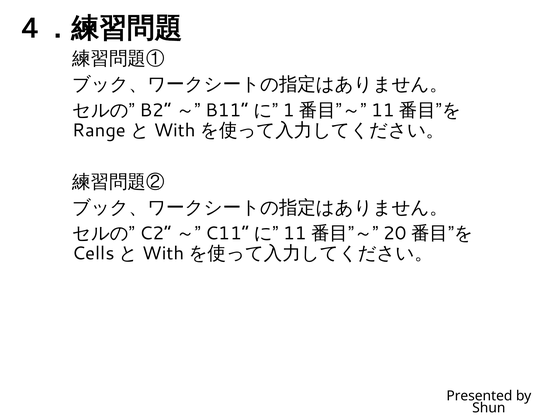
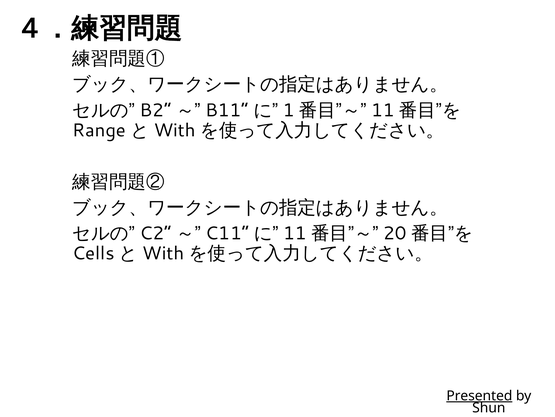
Presented underline: none -> present
